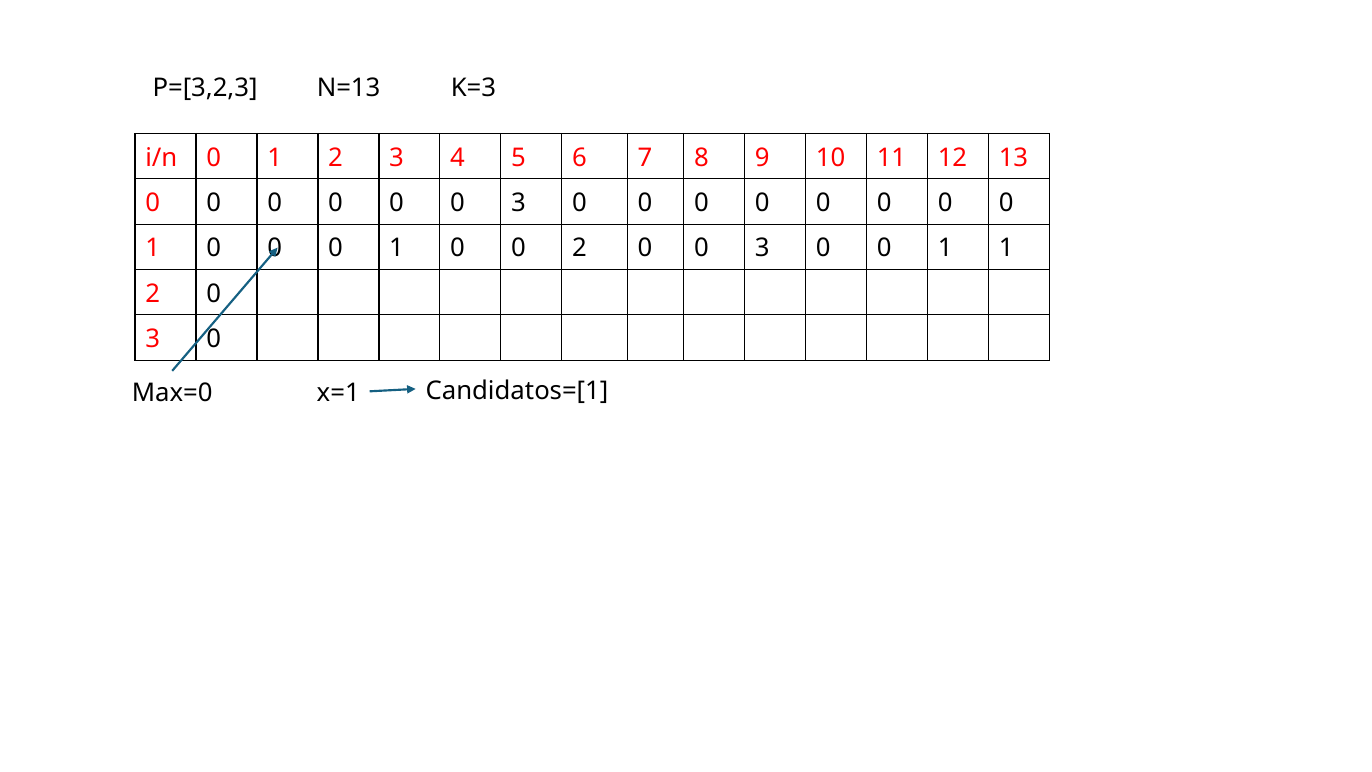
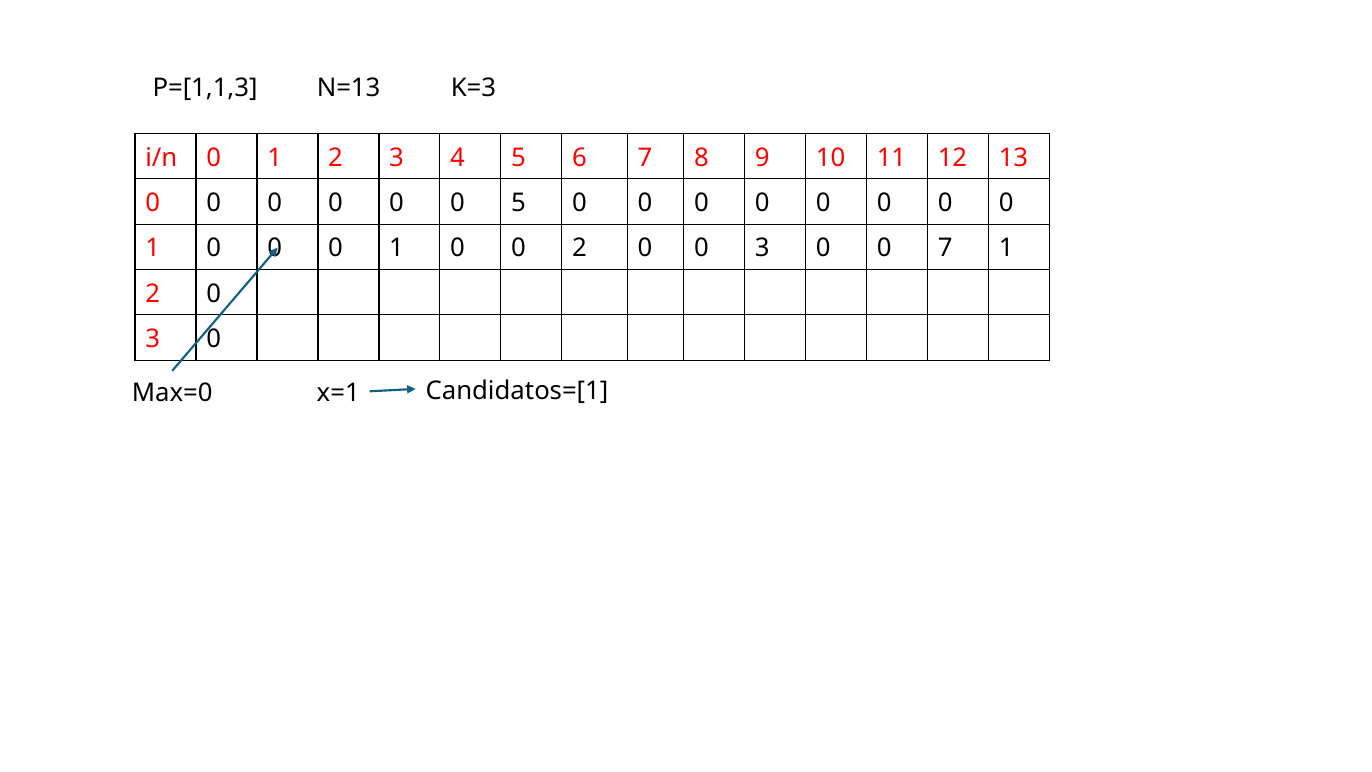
P=[3,2,3: P=[3,2,3 -> P=[1,1,3
0 0 0 3: 3 -> 5
3 0 0 1: 1 -> 7
